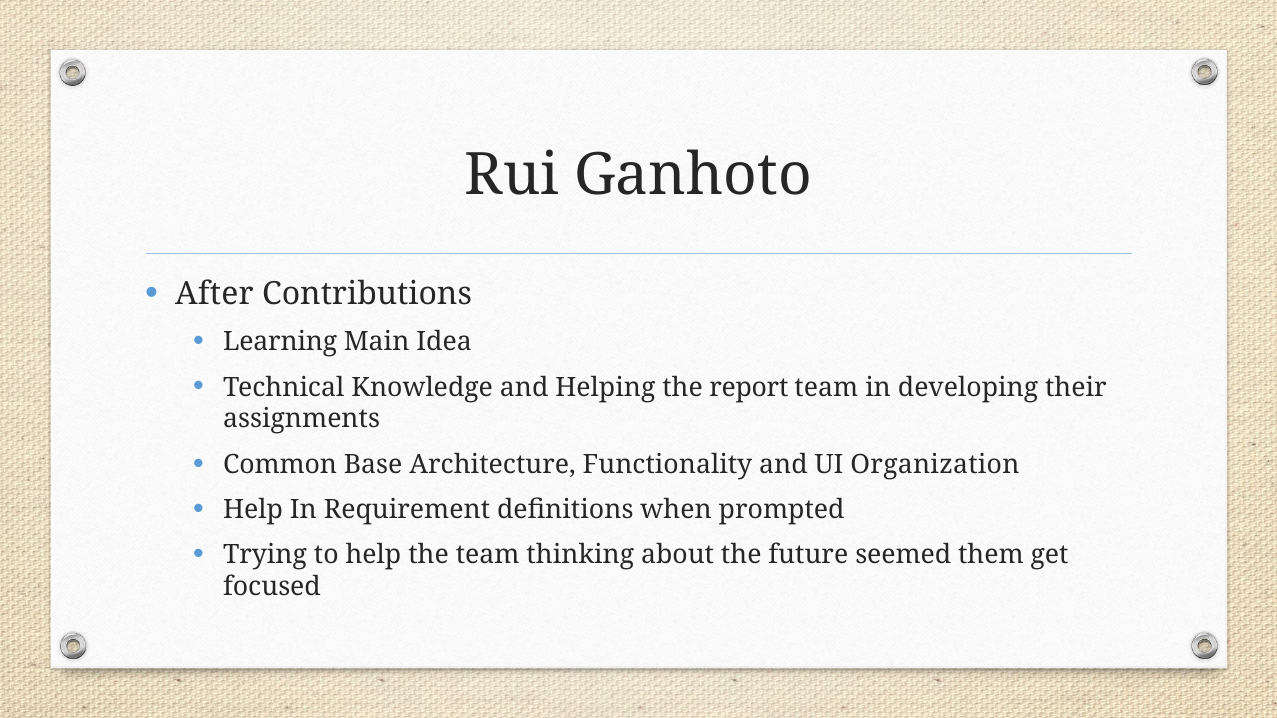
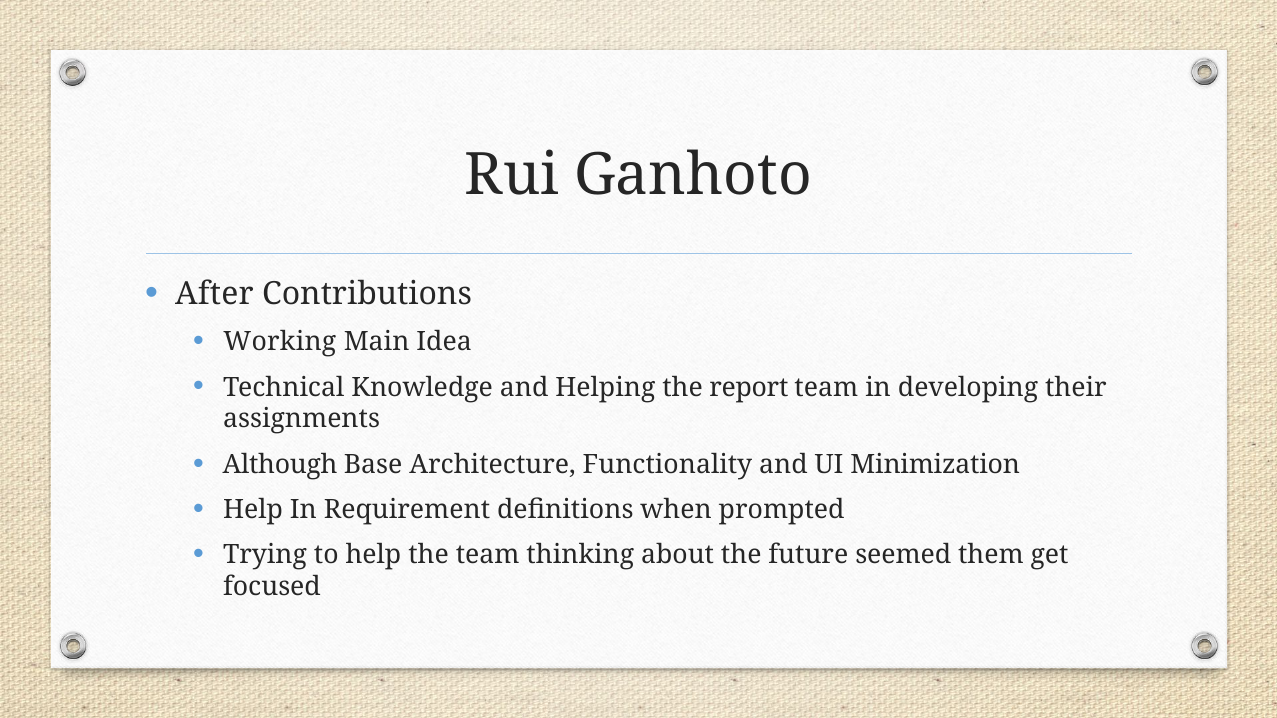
Learning: Learning -> Working
Common: Common -> Although
Organization: Organization -> Minimization
